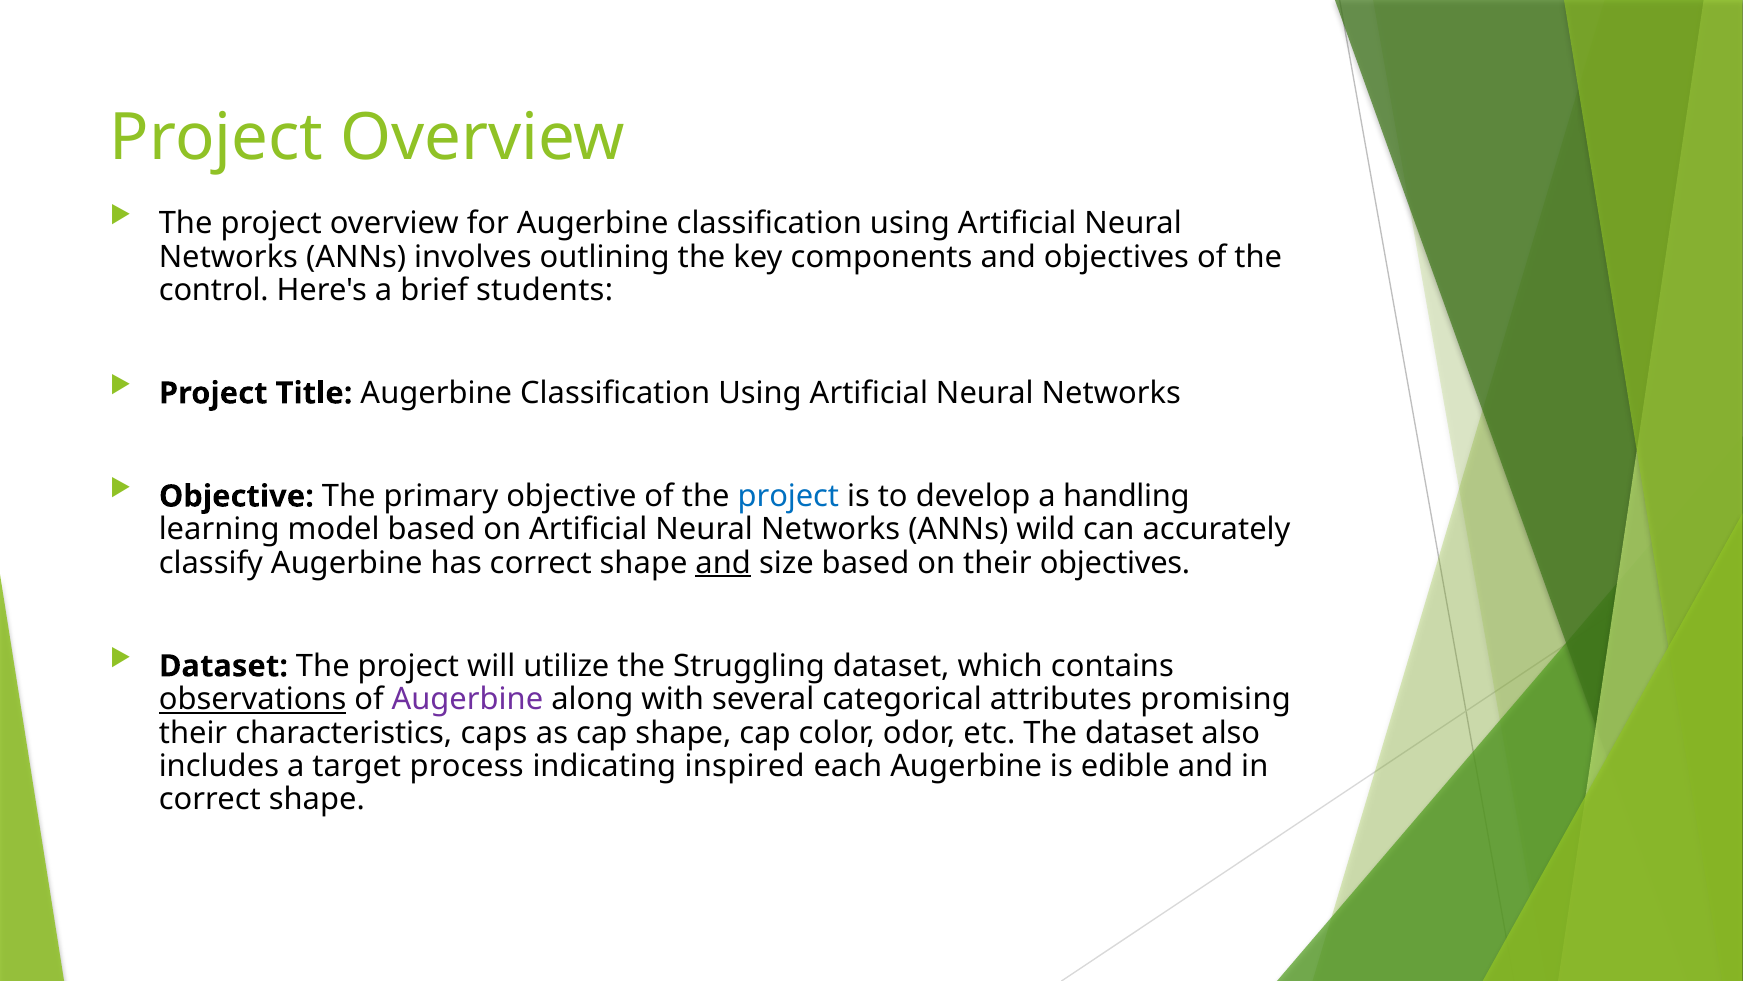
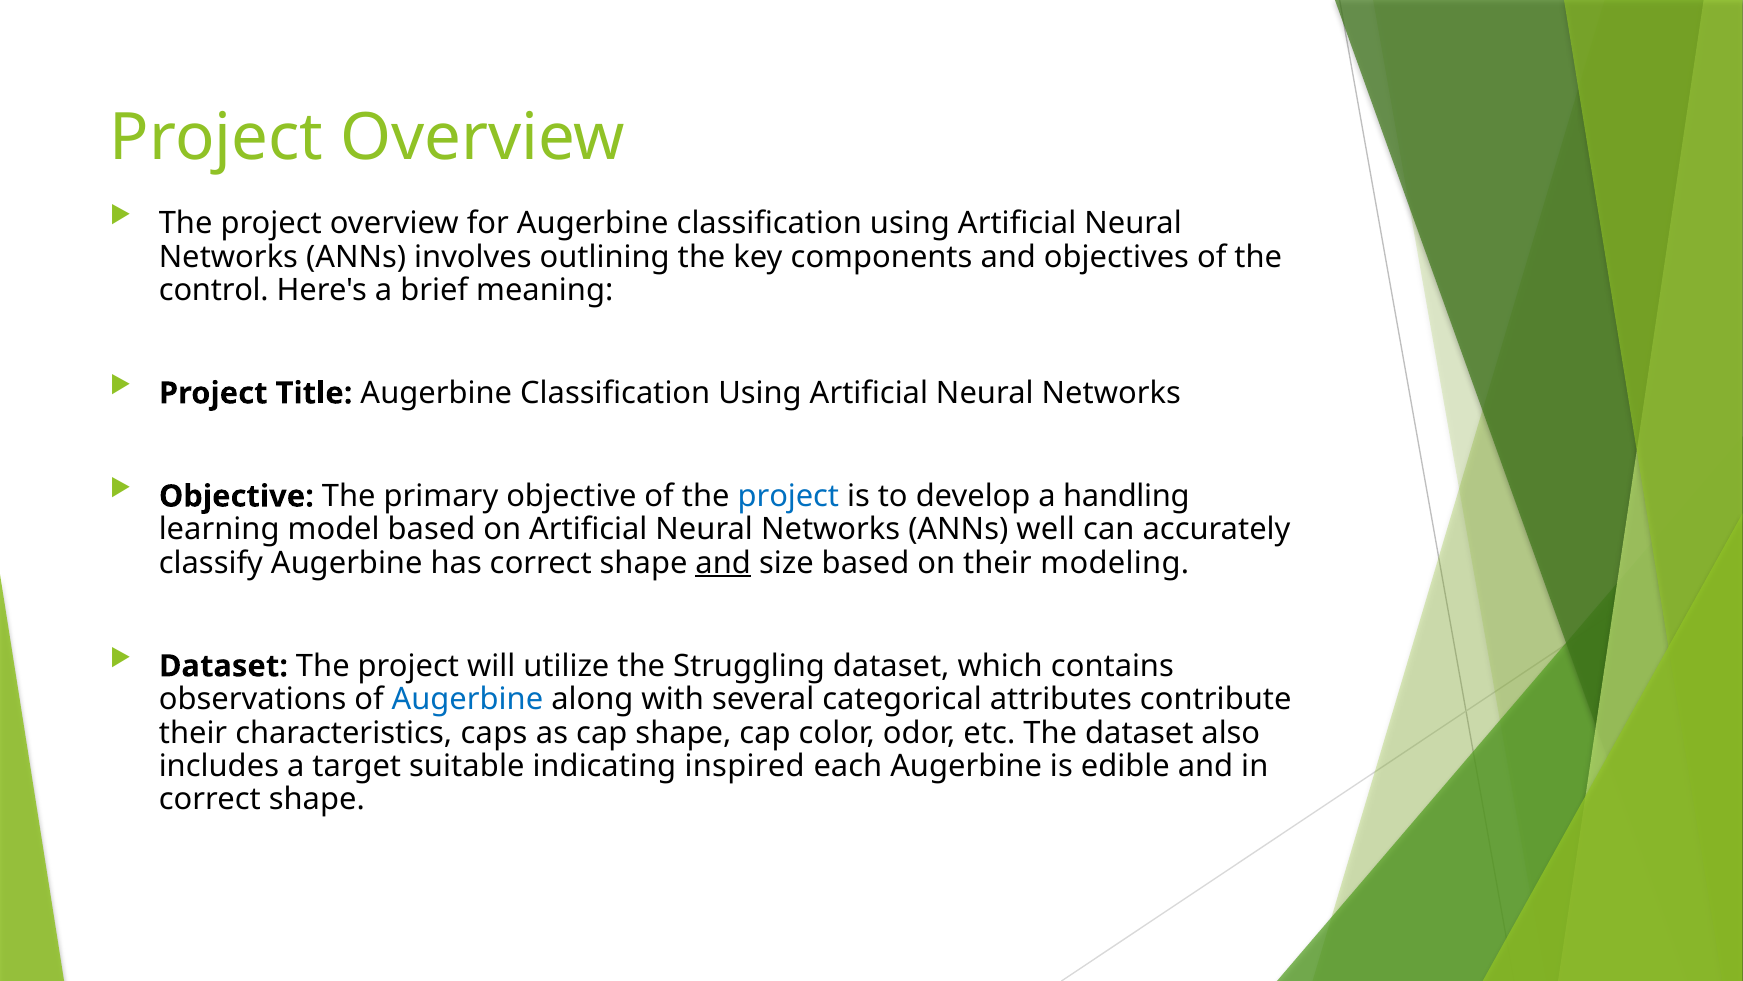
students: students -> meaning
wild: wild -> well
their objectives: objectives -> modeling
observations underline: present -> none
Augerbine at (467, 699) colour: purple -> blue
promising: promising -> contribute
process: process -> suitable
